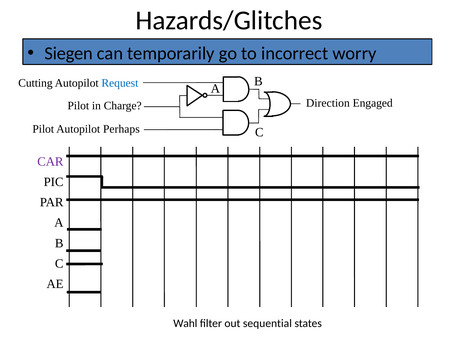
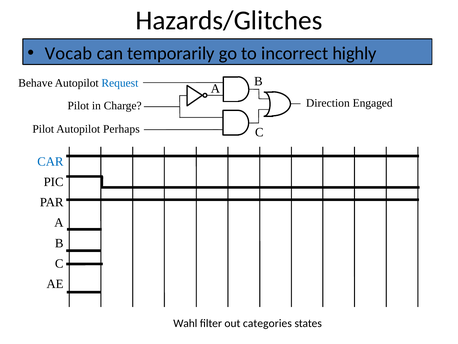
Siegen: Siegen -> Vocab
worry: worry -> highly
Cutting: Cutting -> Behave
CAR colour: purple -> blue
sequential: sequential -> categories
